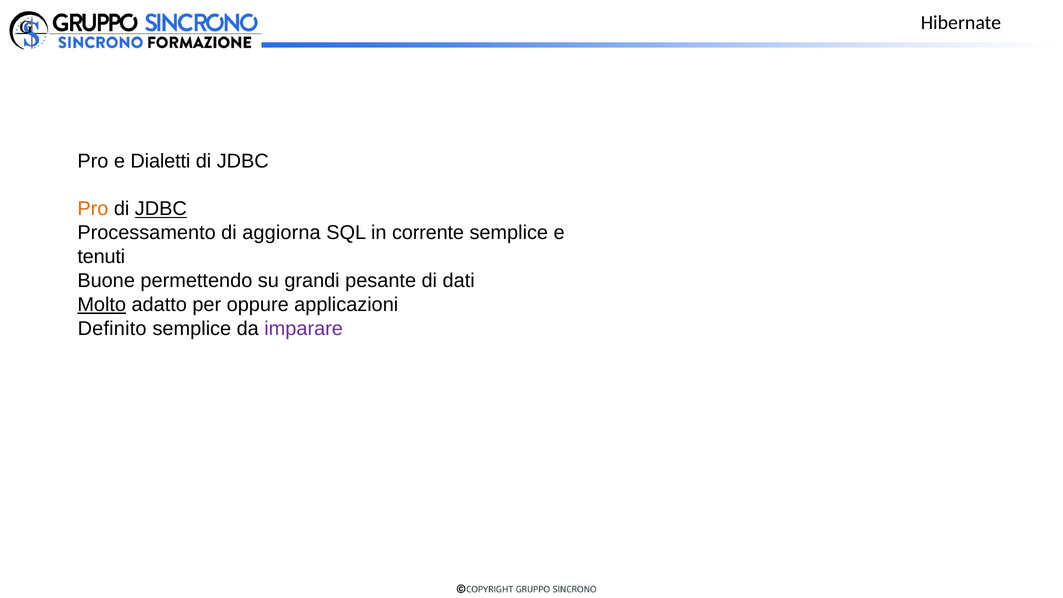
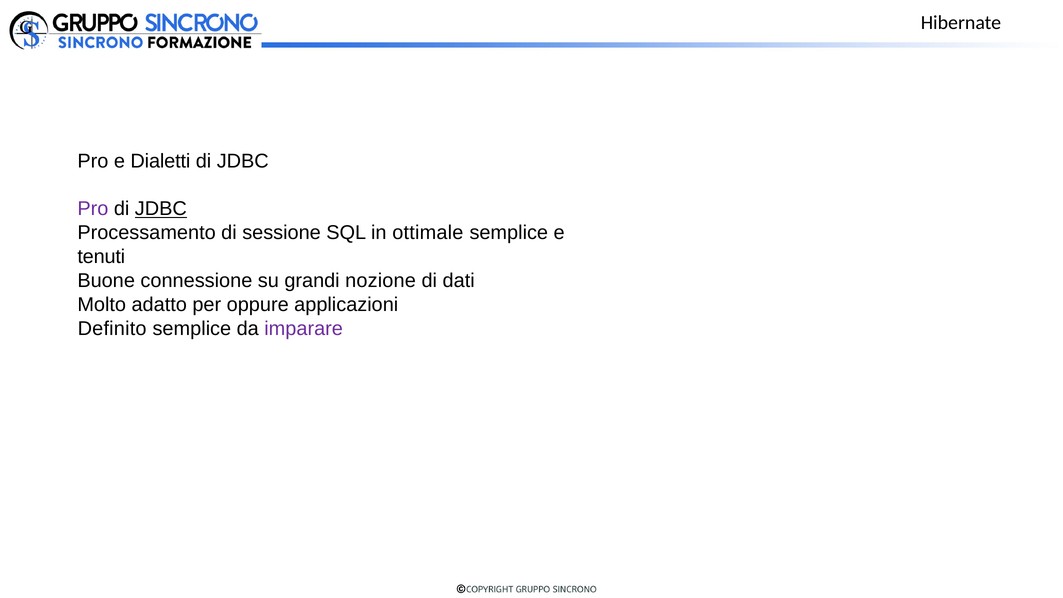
Pro at (93, 209) colour: orange -> purple
aggiorna: aggiorna -> sessione
corrente: corrente -> ottimale
permettendo: permettendo -> connessione
pesante: pesante -> nozione
Molto underline: present -> none
